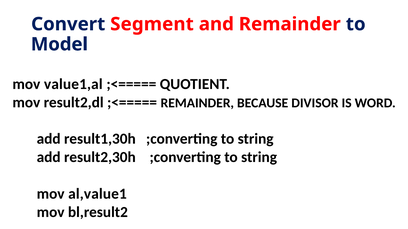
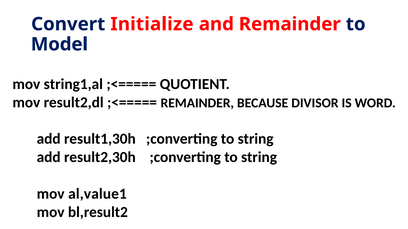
Segment: Segment -> Initialize
value1,al: value1,al -> string1,al
